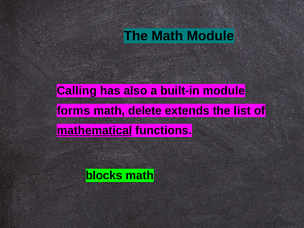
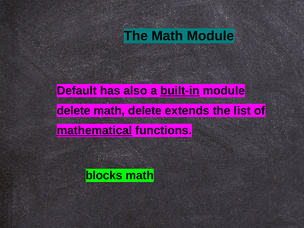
Calling: Calling -> Default
built-in underline: none -> present
forms at (74, 111): forms -> delete
